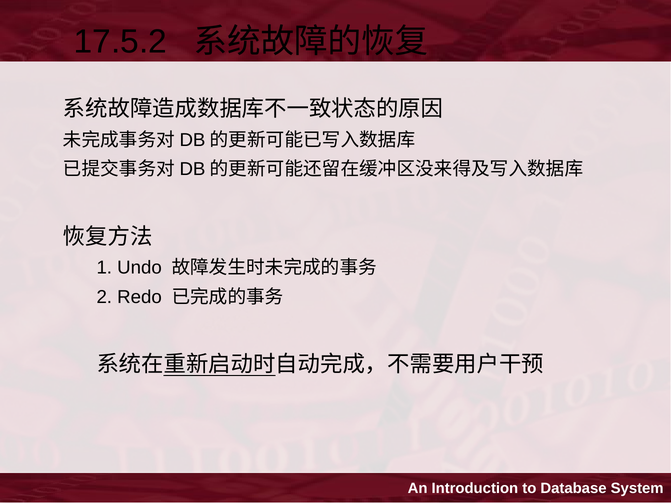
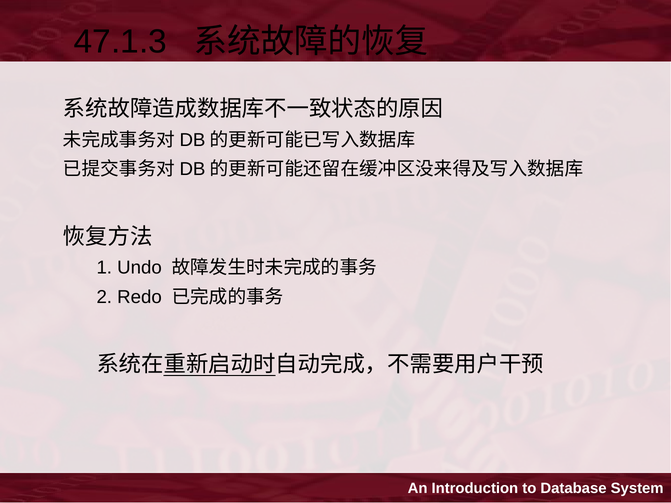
17.5.2: 17.5.2 -> 47.1.3
